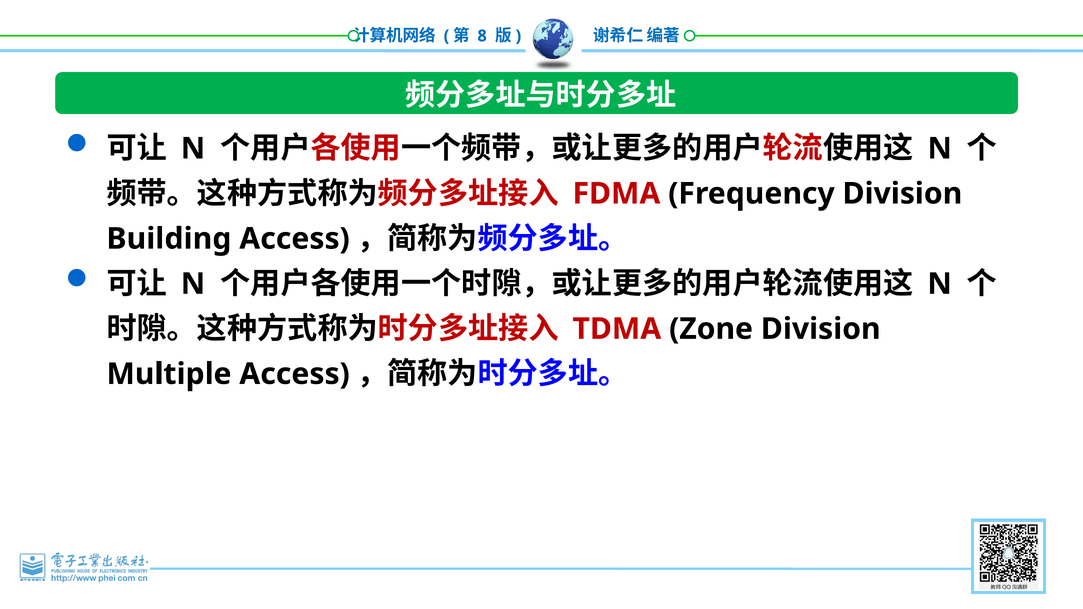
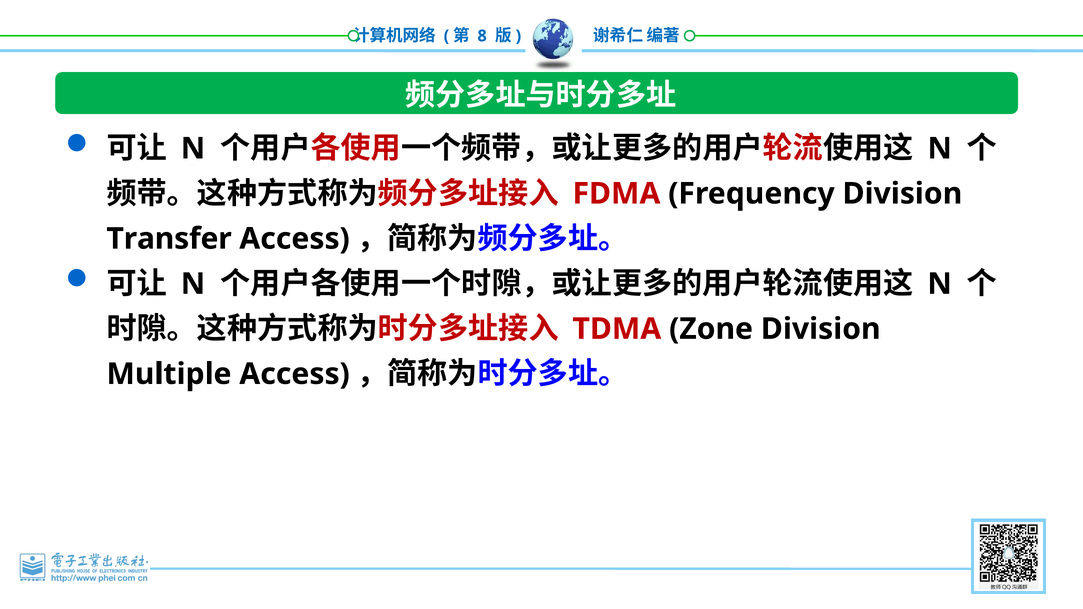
Building: Building -> Transfer
